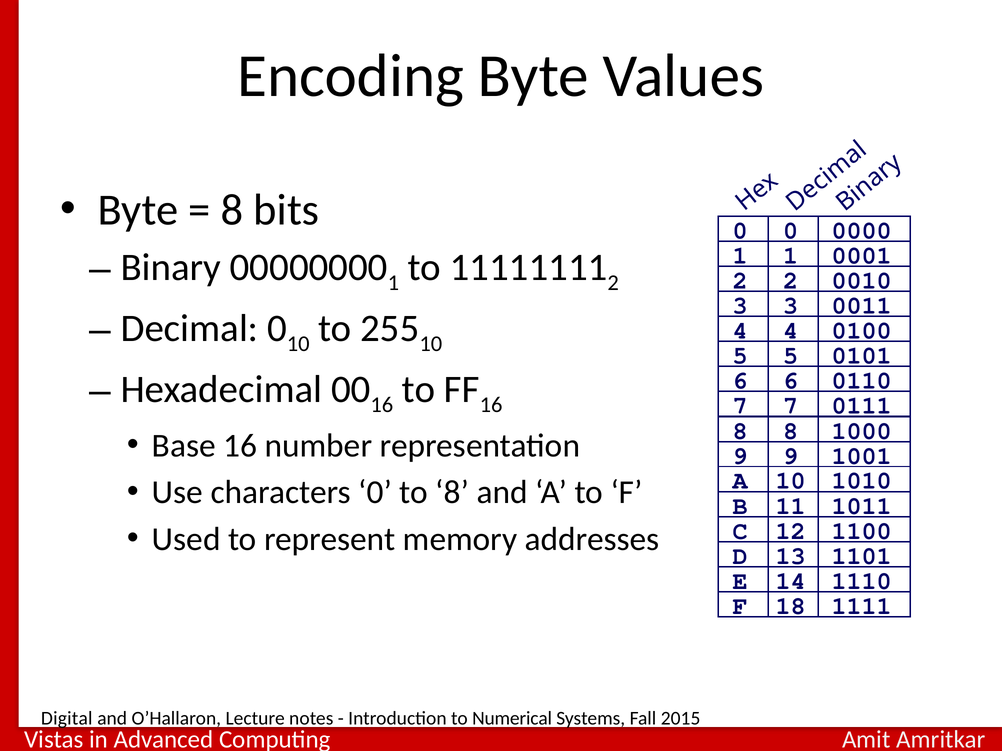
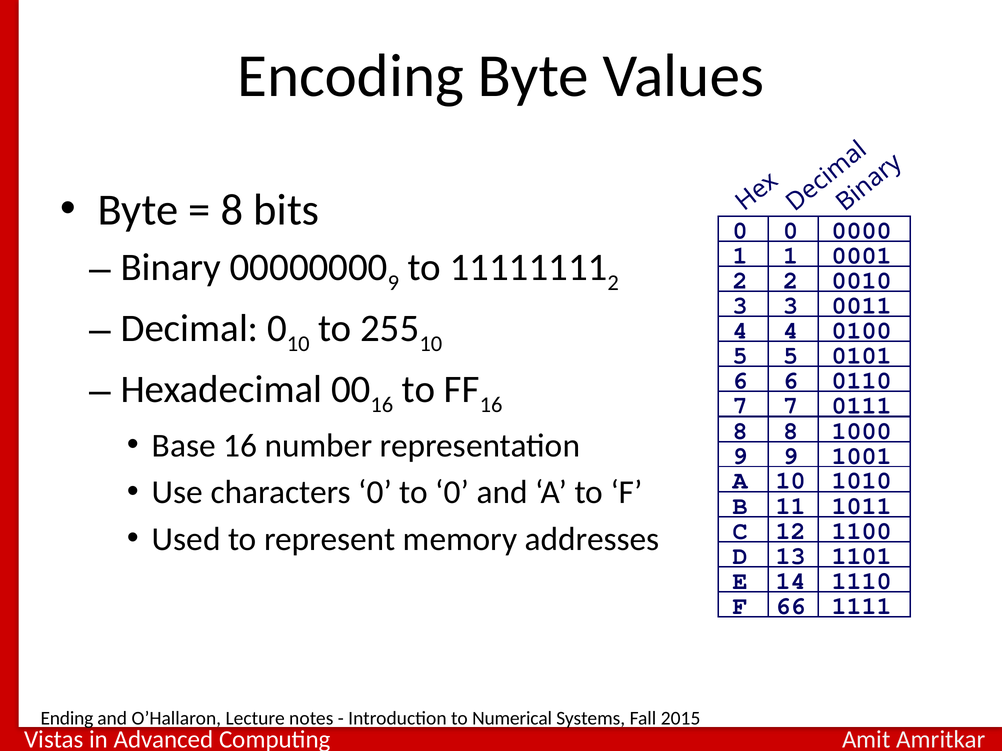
1 at (393, 283): 1 -> 9
to 8: 8 -> 0
18: 18 -> 66
Digital: Digital -> Ending
